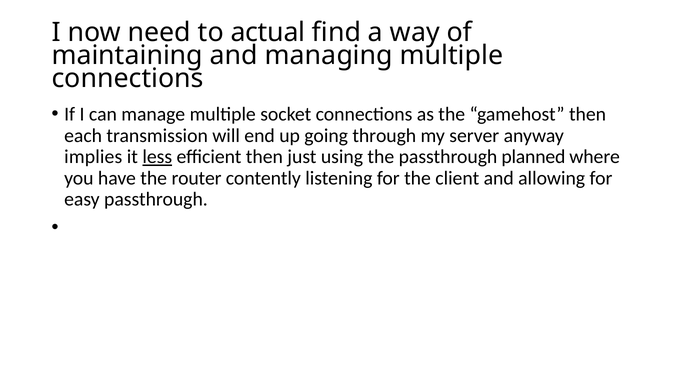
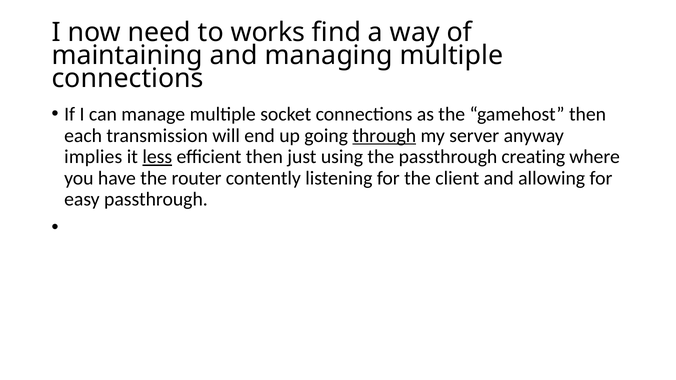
actual: actual -> works
through underline: none -> present
planned: planned -> creating
